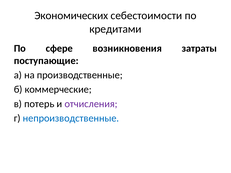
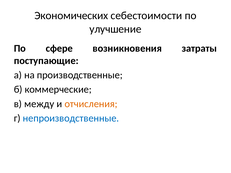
кредитами: кредитами -> улучшение
потерь: потерь -> между
отчисления colour: purple -> orange
